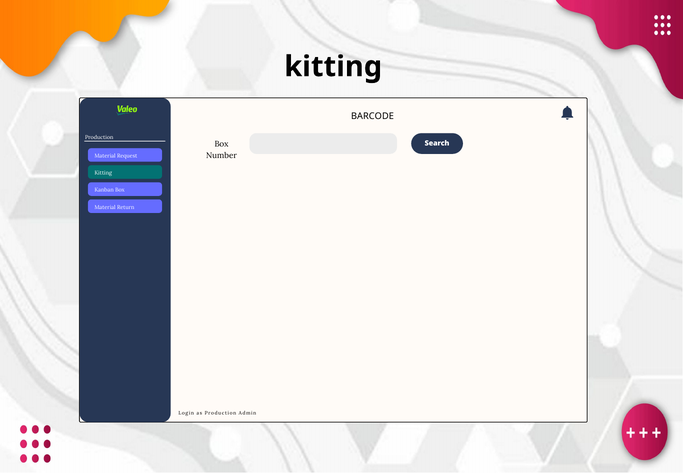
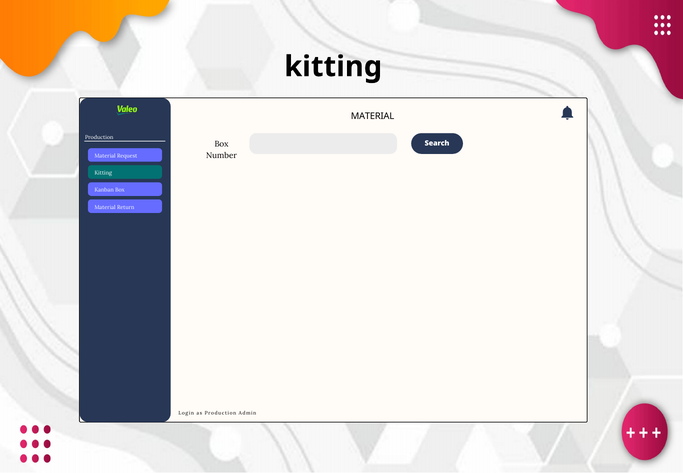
BARCODE at (372, 116): BARCODE -> MATERIAL
